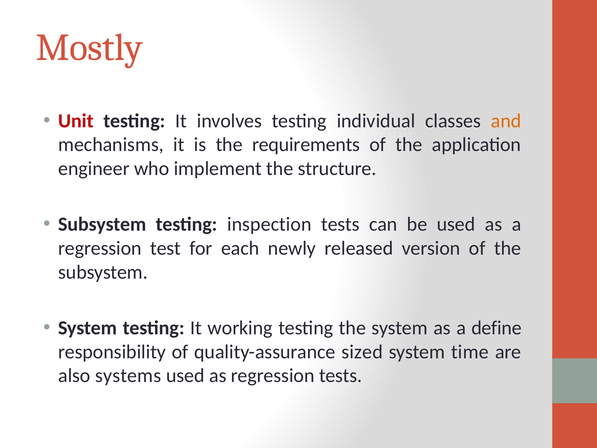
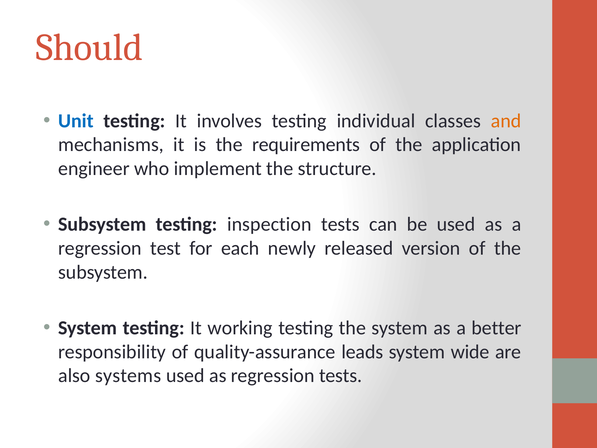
Mostly: Mostly -> Should
Unit colour: red -> blue
define: define -> better
sized: sized -> leads
time: time -> wide
